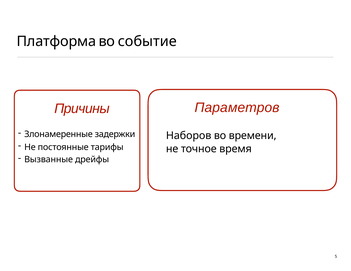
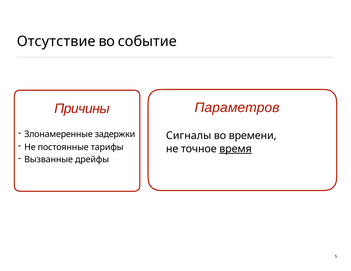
Платформа: Платформа -> Отсутствие
Наборов: Наборов -> Сигналы
время underline: none -> present
